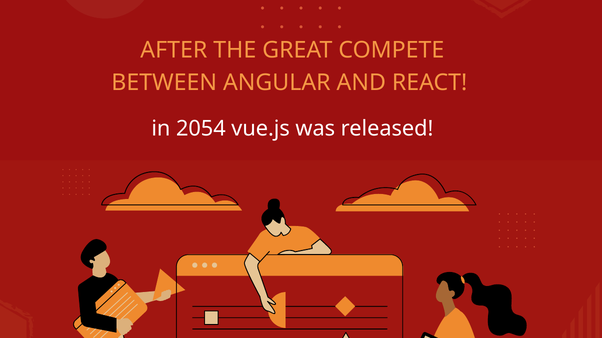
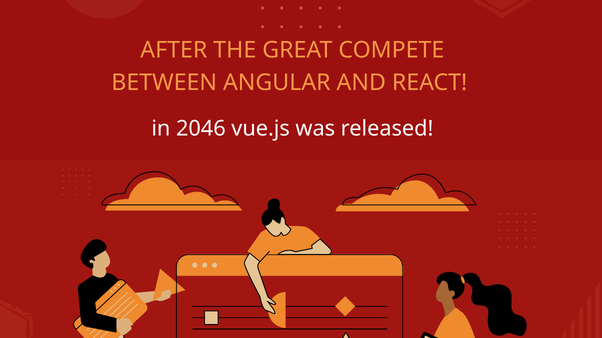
2054: 2054 -> 2046
